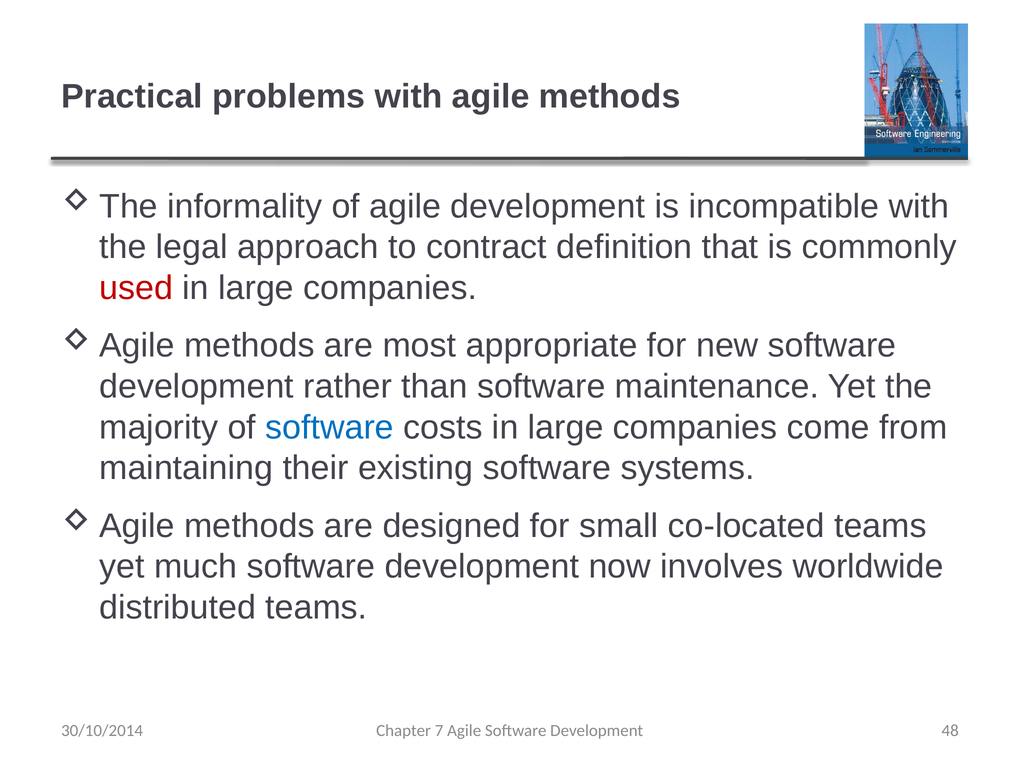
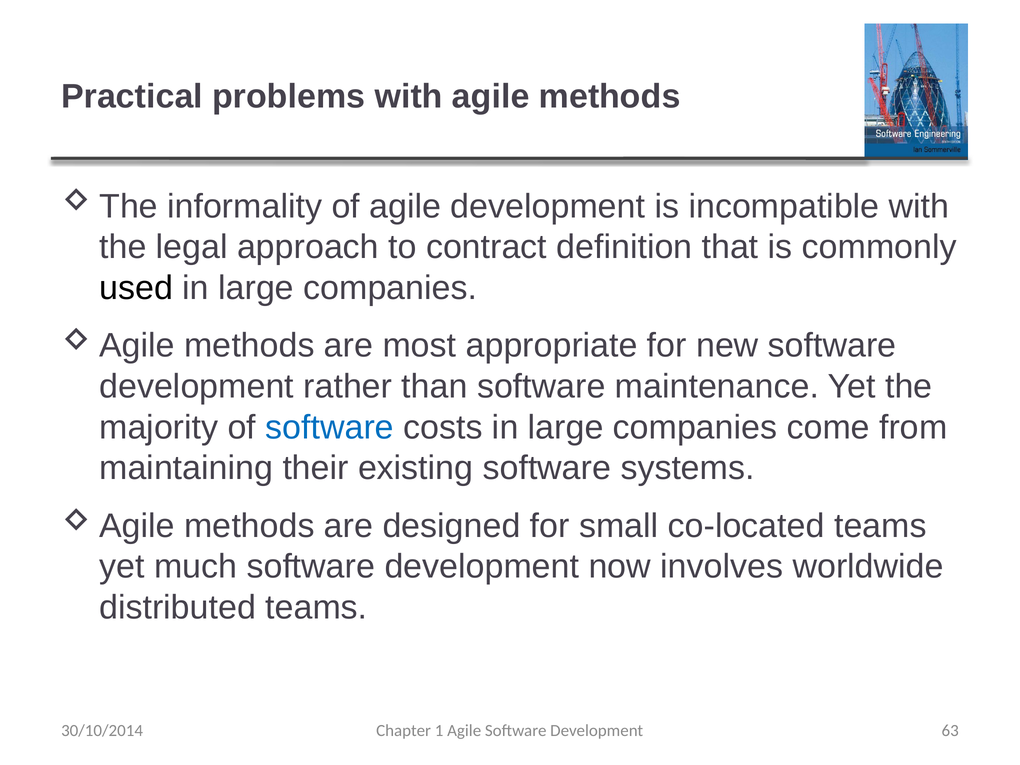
used colour: red -> black
7: 7 -> 1
48: 48 -> 63
